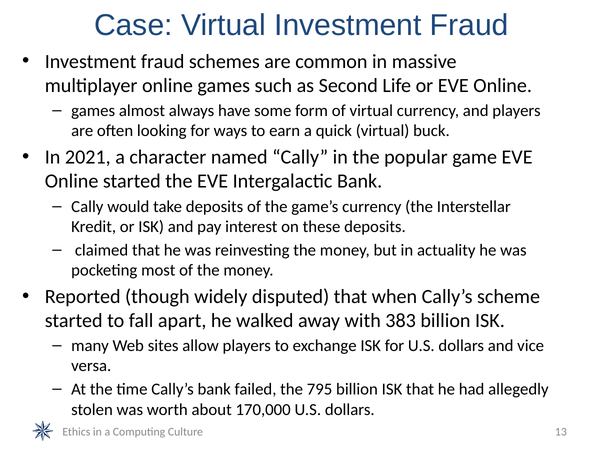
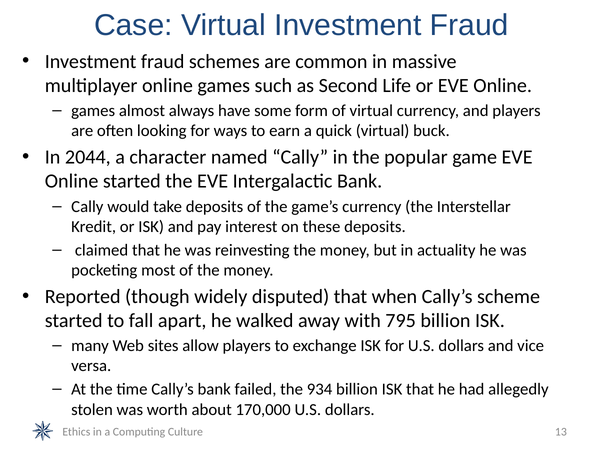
2021: 2021 -> 2044
383: 383 -> 795
795: 795 -> 934
